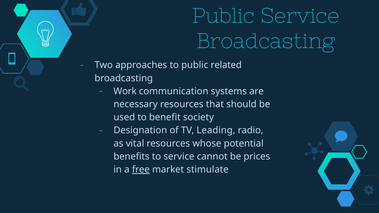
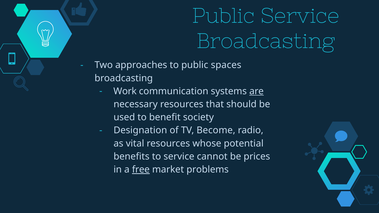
related: related -> spaces
are underline: none -> present
Leading: Leading -> Become
stimulate: stimulate -> problems
